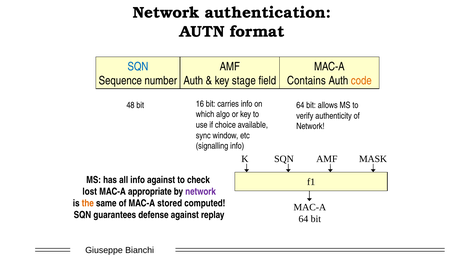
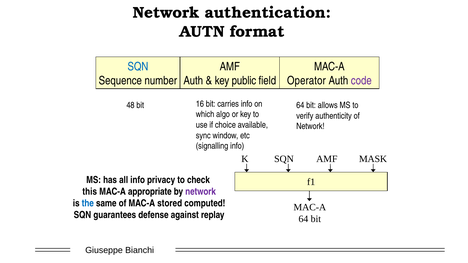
stage: stage -> public
Contains: Contains -> Operator
code colour: orange -> purple
info against: against -> privacy
lost: lost -> this
the colour: orange -> blue
